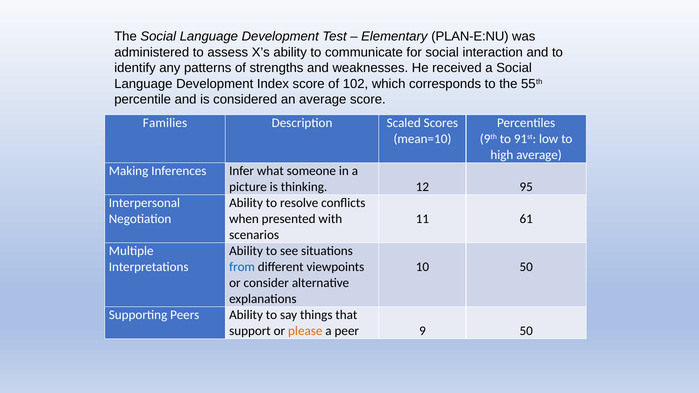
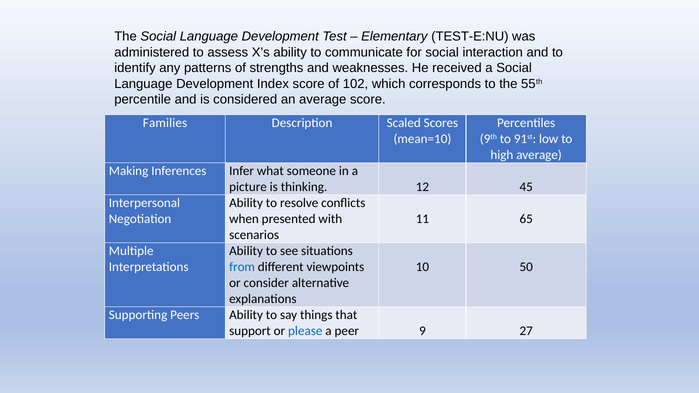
PLAN-E:NU: PLAN-E:NU -> TEST-E:NU
95: 95 -> 45
61: 61 -> 65
please colour: orange -> blue
9 50: 50 -> 27
